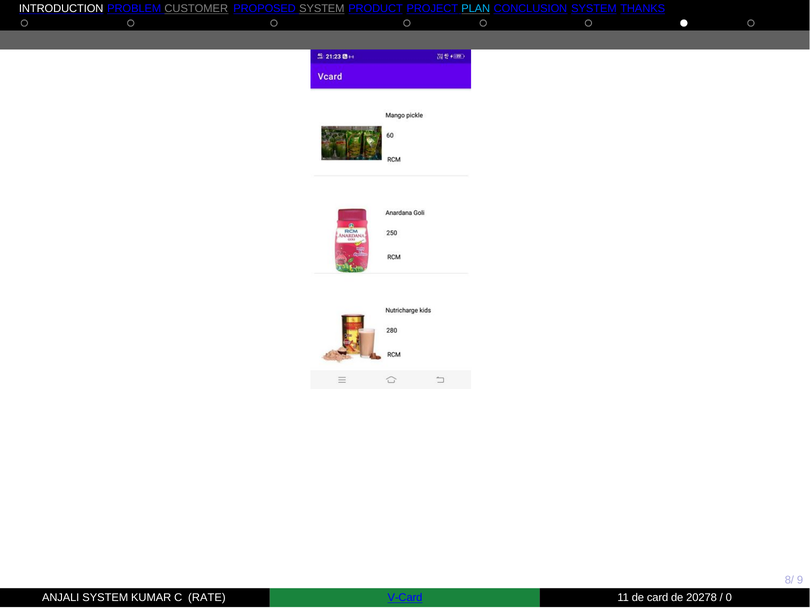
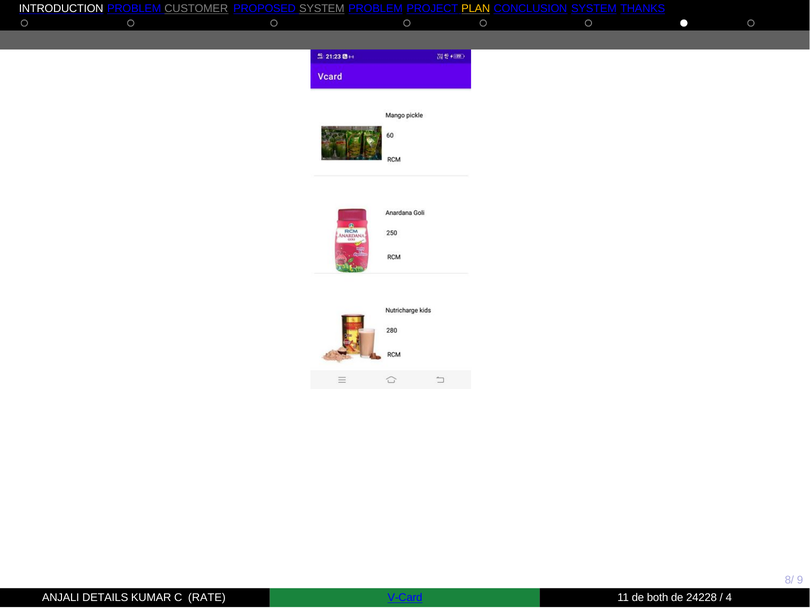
SYSTEM PRODUCT: PRODUCT -> PROBLEM
PLAN colour: light blue -> yellow
ANJALI SYSTEM: SYSTEM -> DETAILS
card: card -> both
20278: 20278 -> 24228
0: 0 -> 4
